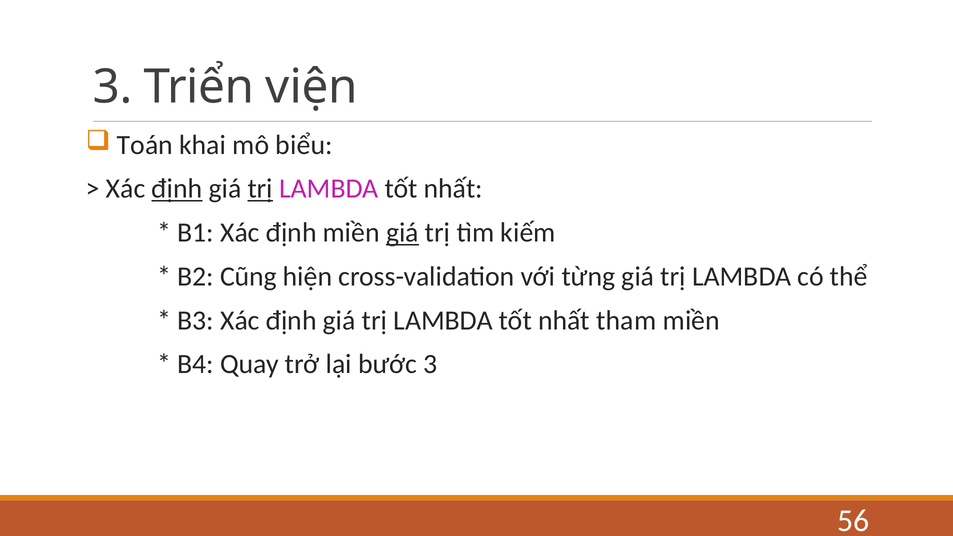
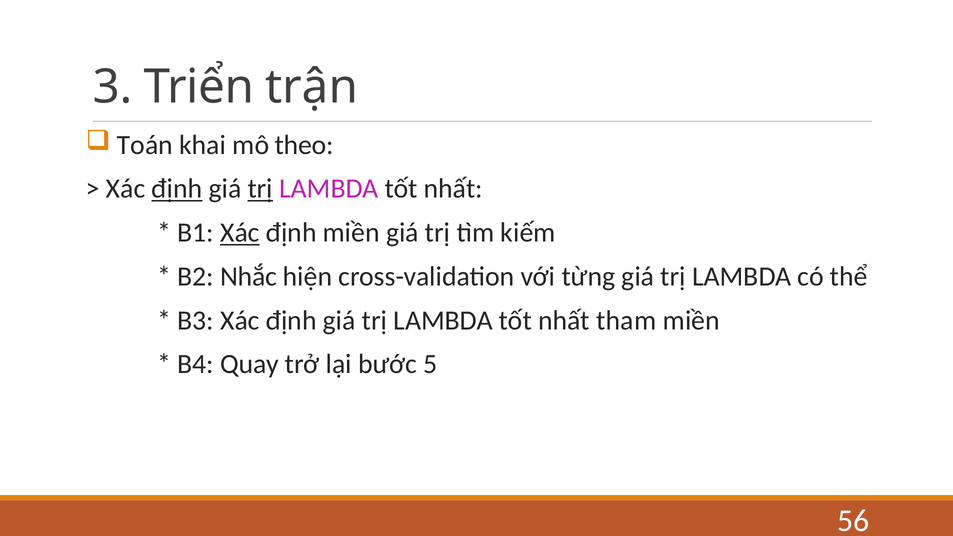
viện: viện -> trận
biểu: biểu -> theo
Xác at (240, 233) underline: none -> present
giá at (402, 233) underline: present -> none
Cũng: Cũng -> Nhắc
bước 3: 3 -> 5
